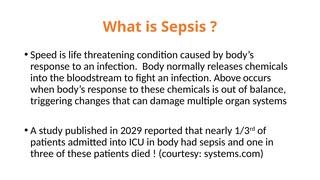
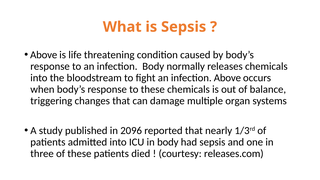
Speed at (44, 55): Speed -> Above
2029: 2029 -> 2096
systems.com: systems.com -> releases.com
